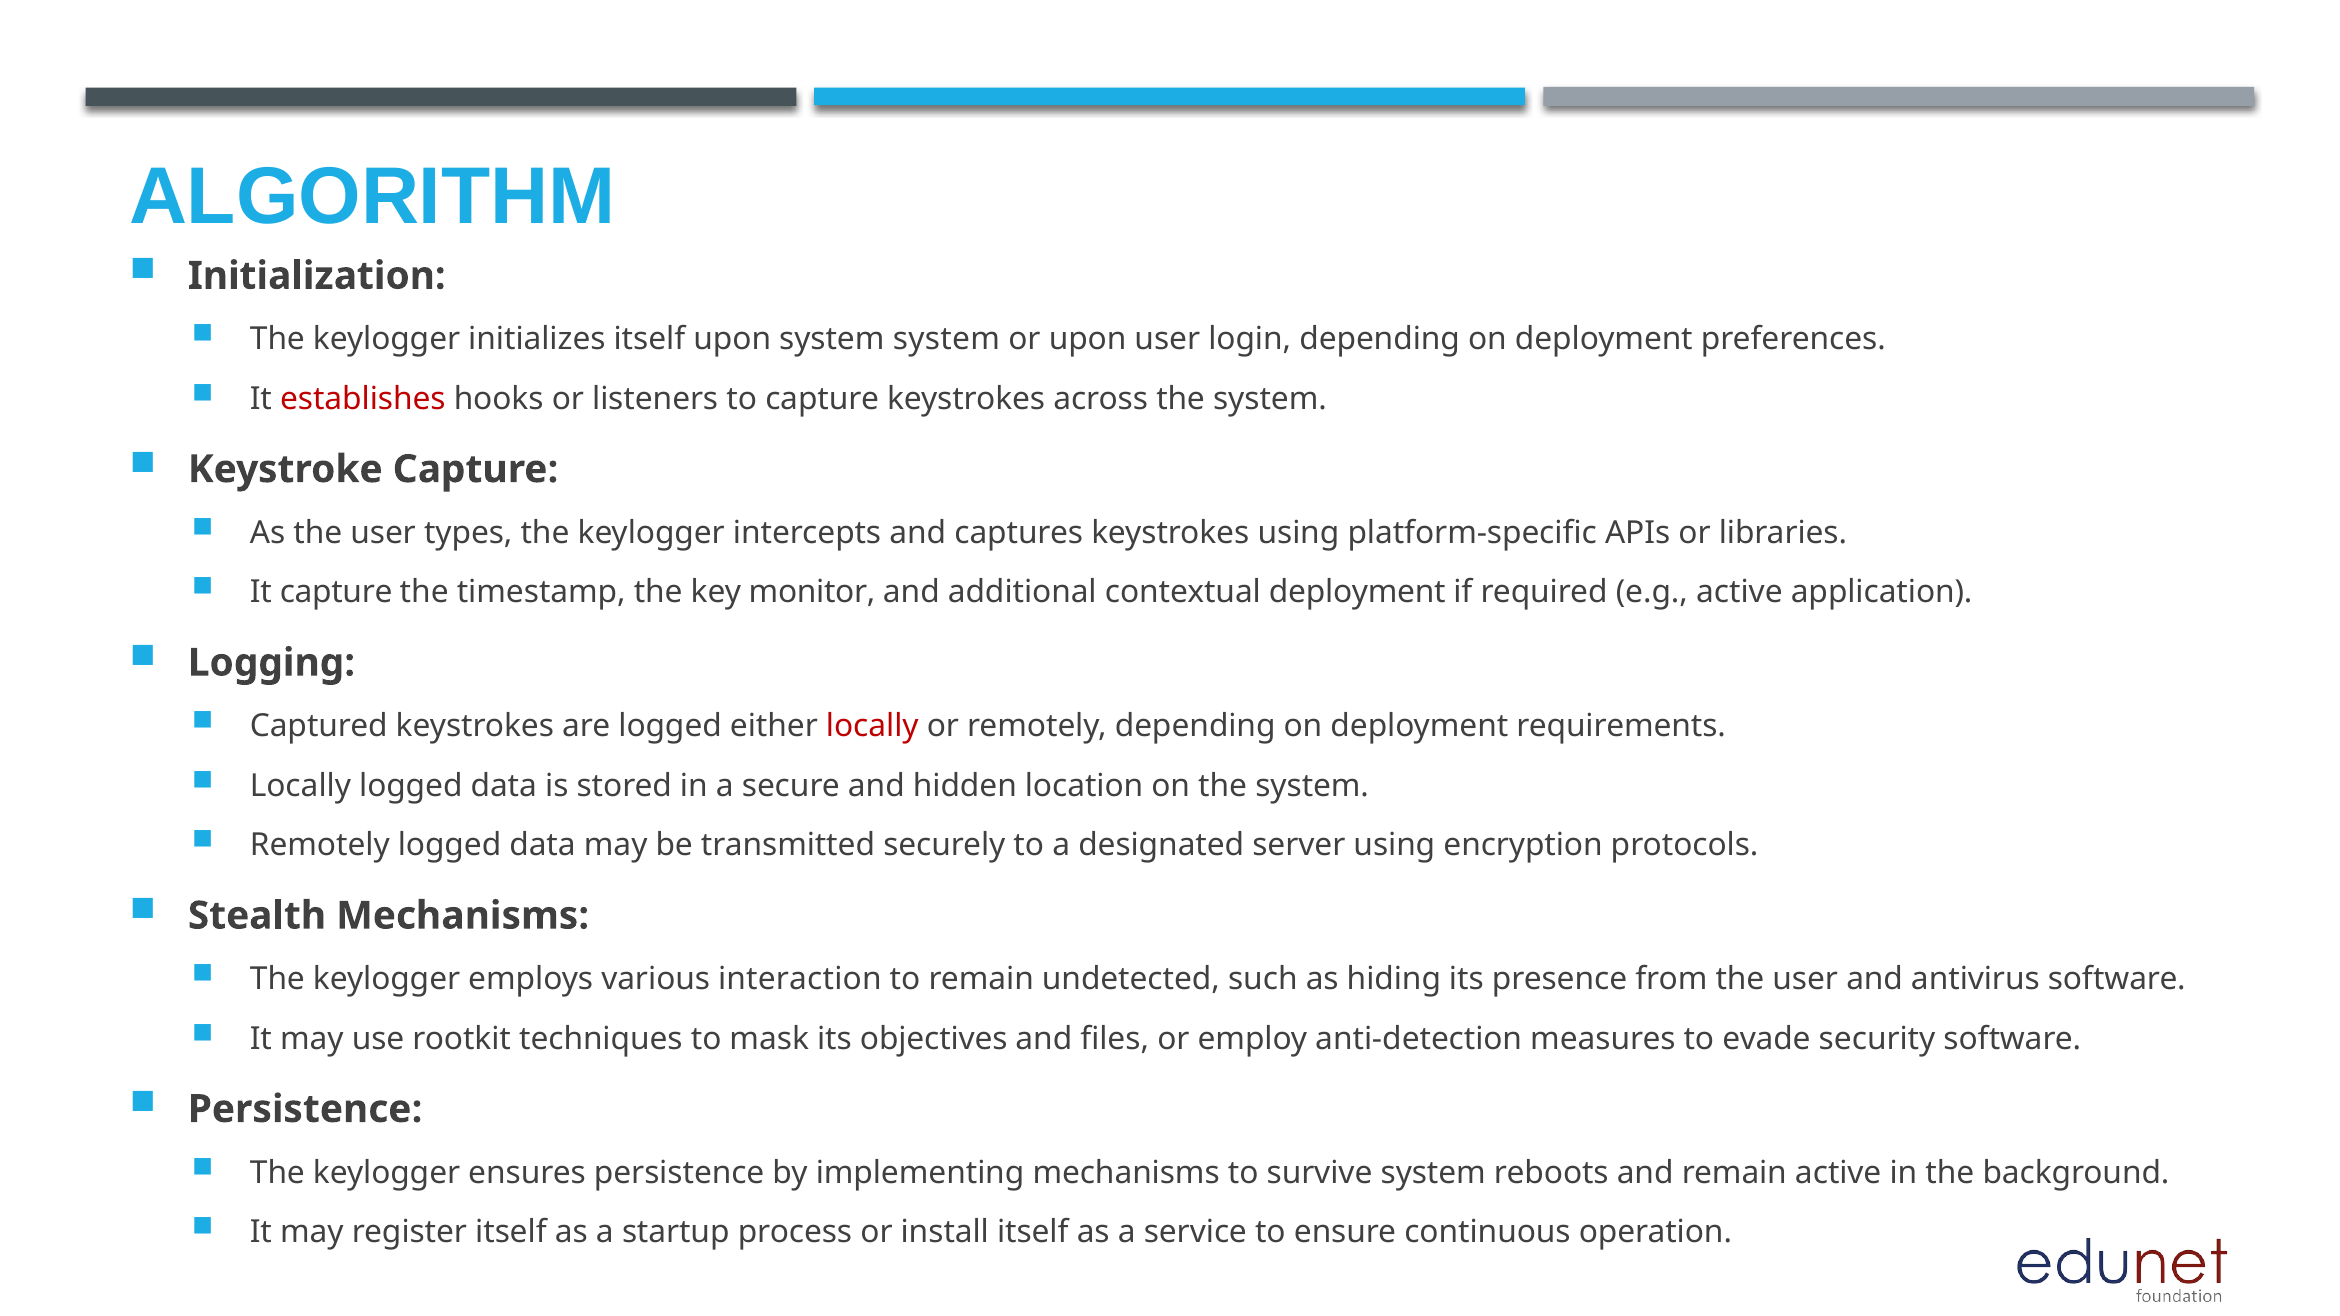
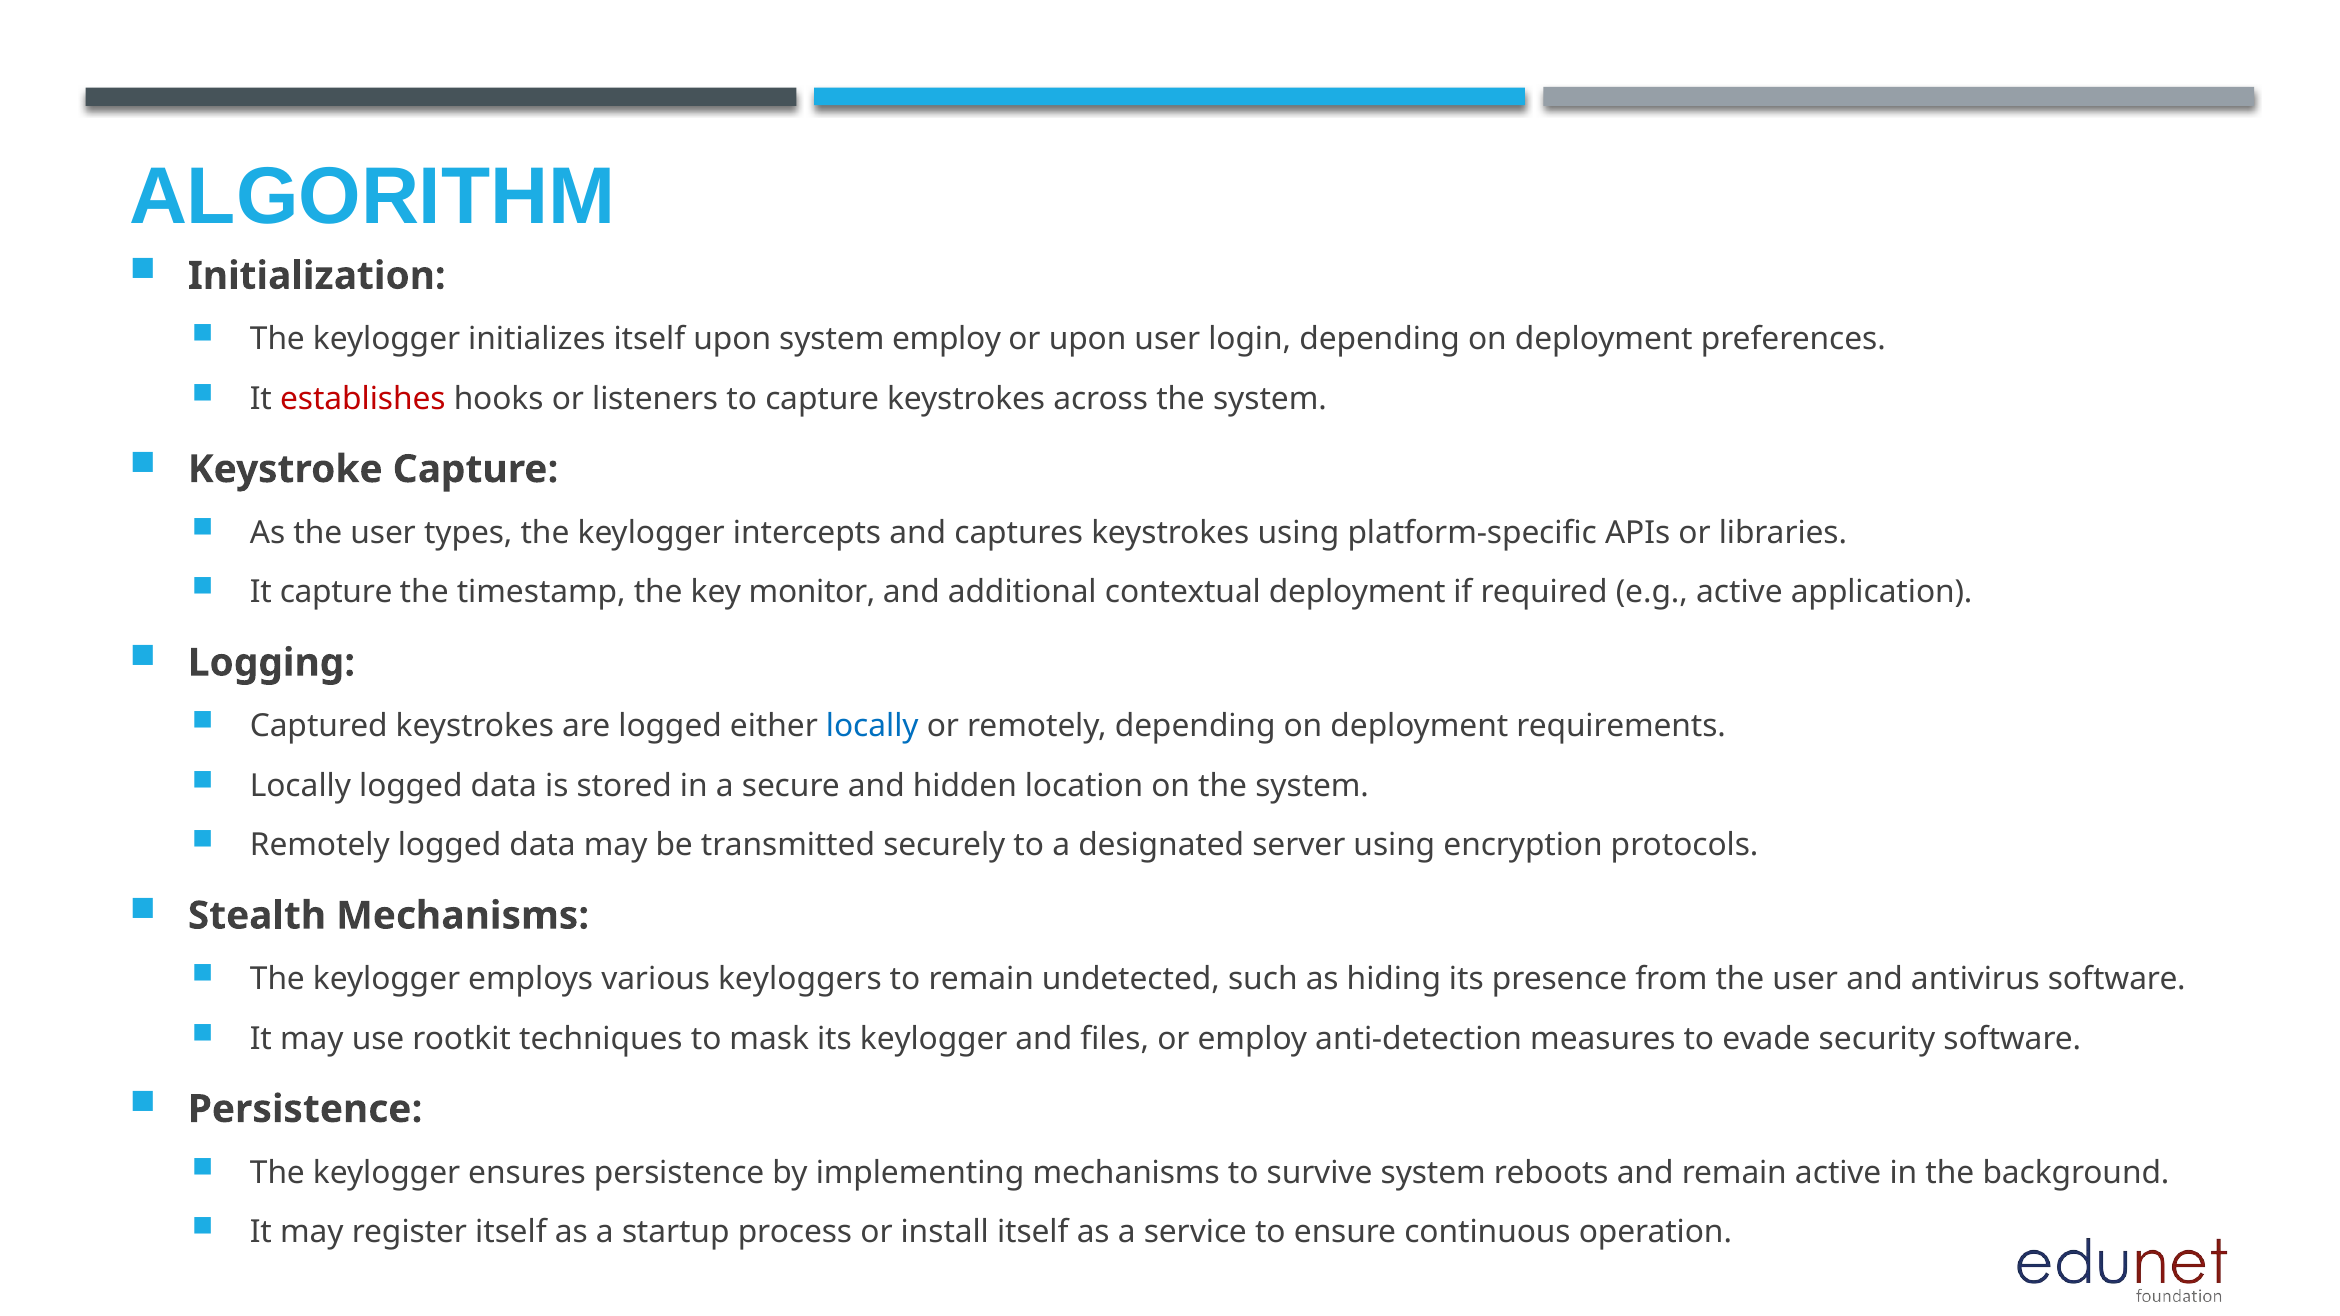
system system: system -> employ
locally at (872, 726) colour: red -> blue
interaction: interaction -> keyloggers
its objectives: objectives -> keylogger
